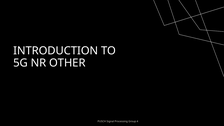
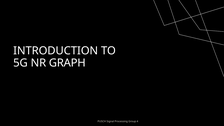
OTHER: OTHER -> GRAPH
